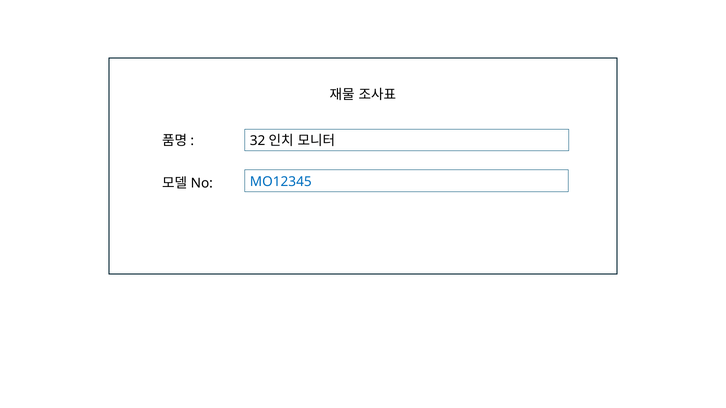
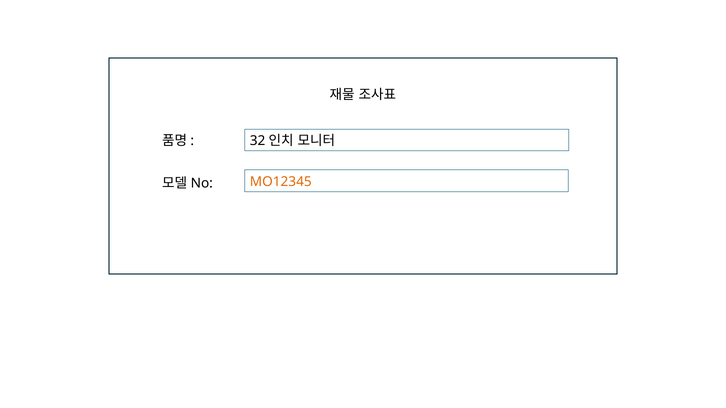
MO12345 colour: blue -> orange
